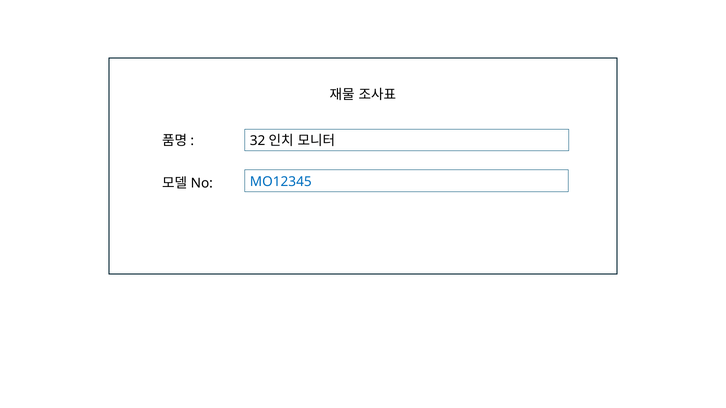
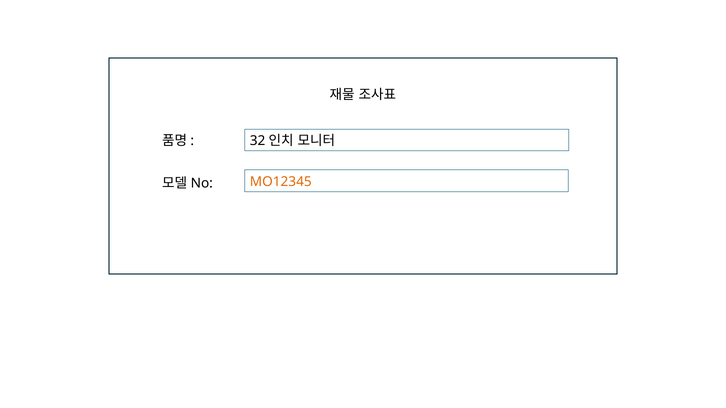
MO12345 colour: blue -> orange
